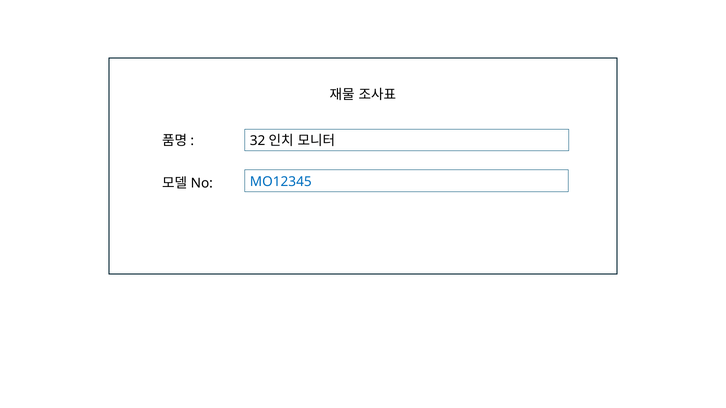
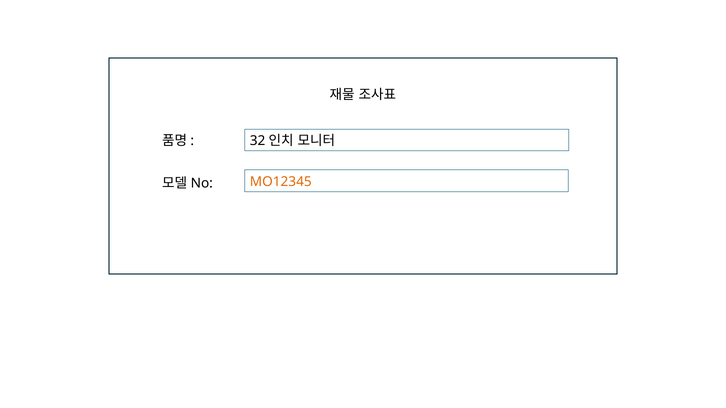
MO12345 colour: blue -> orange
